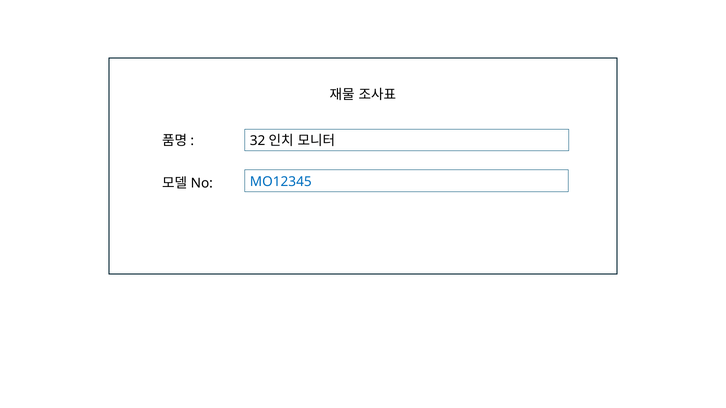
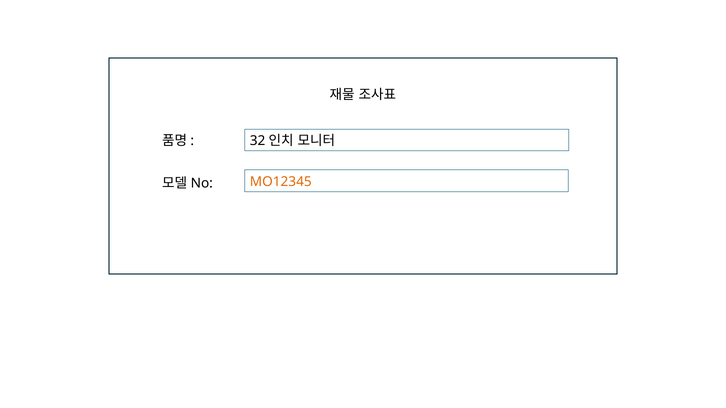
MO12345 colour: blue -> orange
